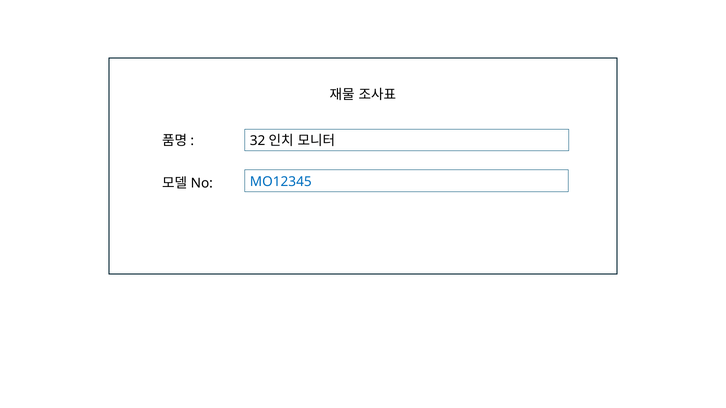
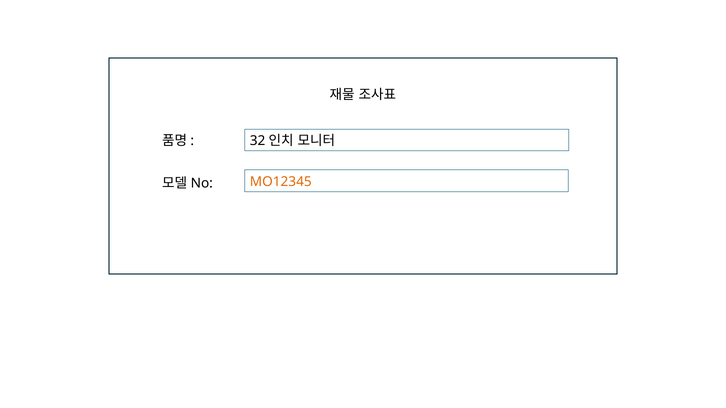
MO12345 colour: blue -> orange
